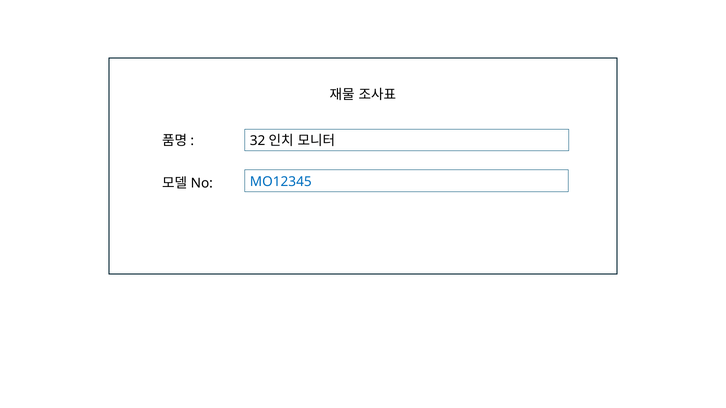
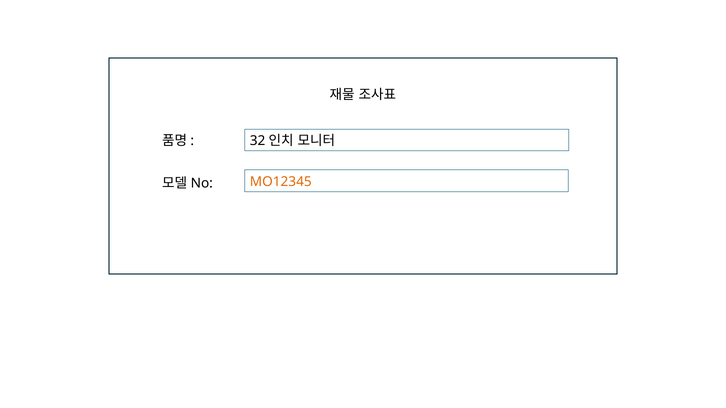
MO12345 colour: blue -> orange
